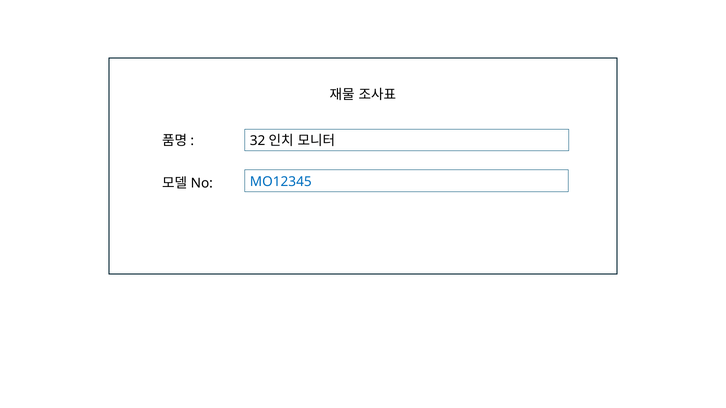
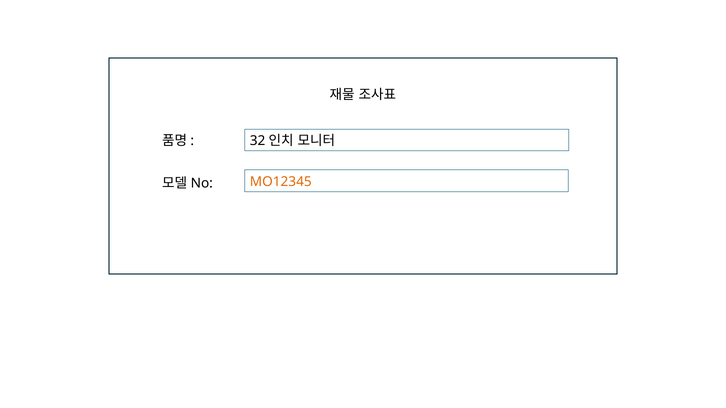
MO12345 colour: blue -> orange
